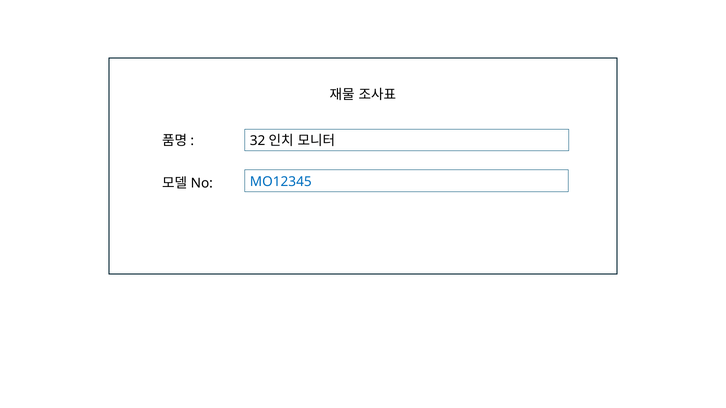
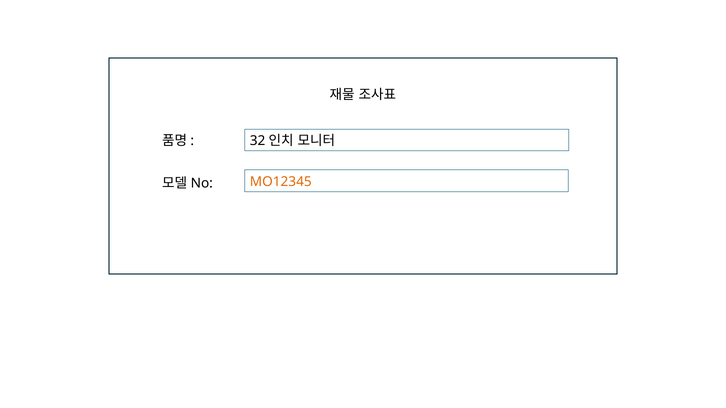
MO12345 colour: blue -> orange
